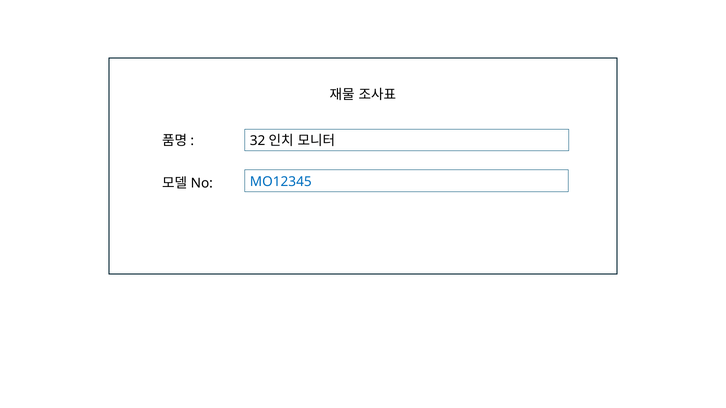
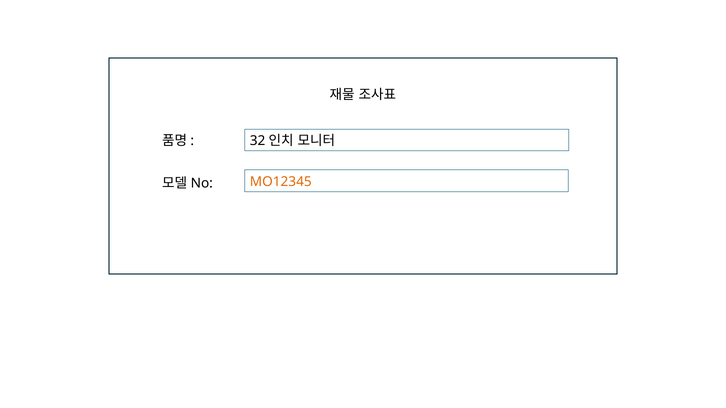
MO12345 colour: blue -> orange
